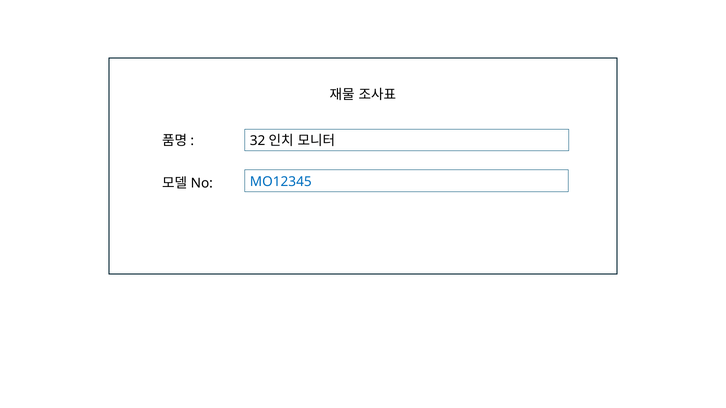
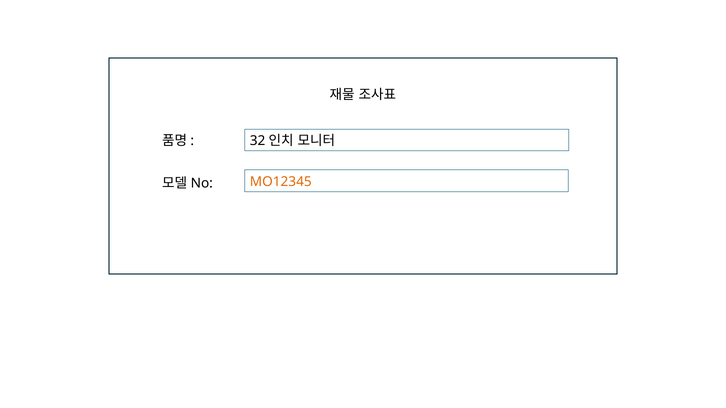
MO12345 colour: blue -> orange
